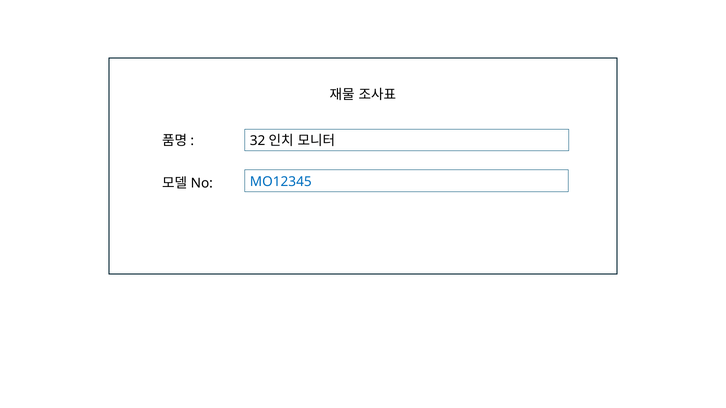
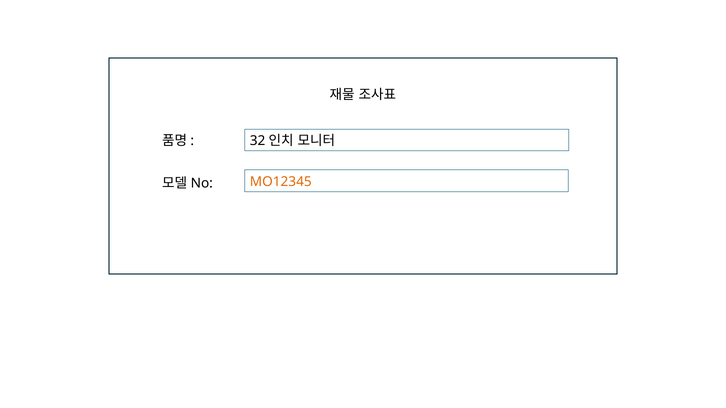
MO12345 colour: blue -> orange
